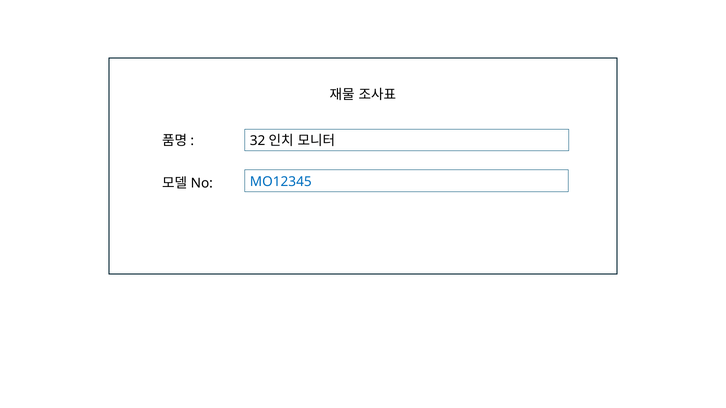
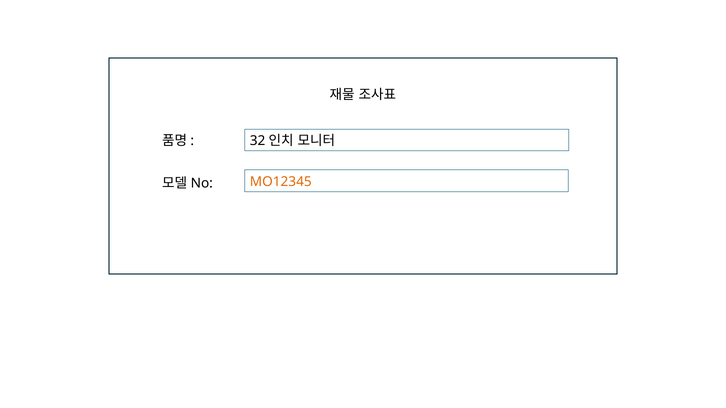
MO12345 colour: blue -> orange
